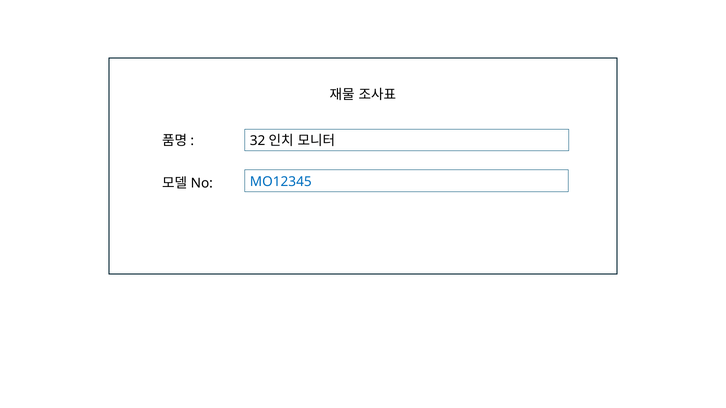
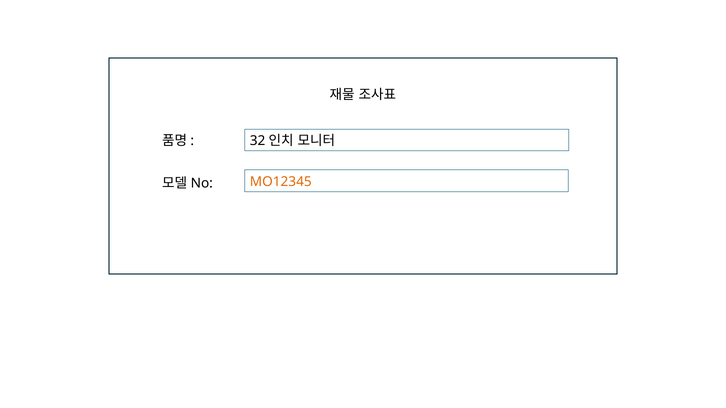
MO12345 colour: blue -> orange
